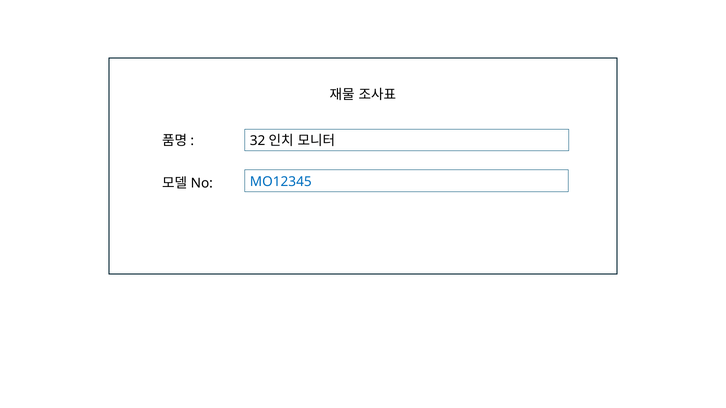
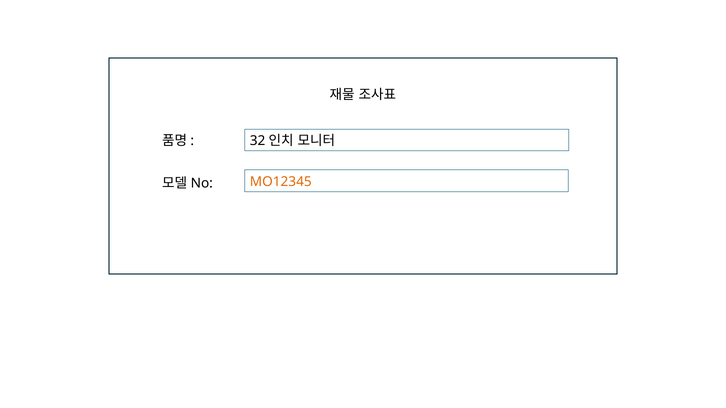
MO12345 colour: blue -> orange
